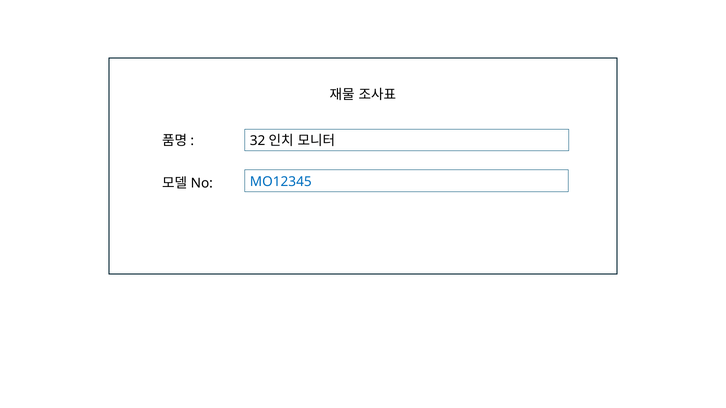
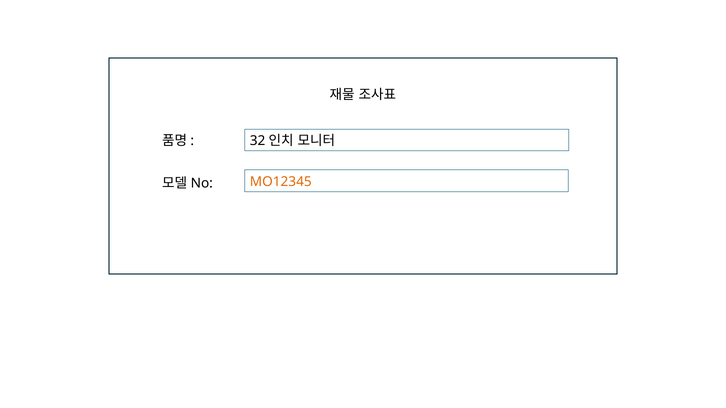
MO12345 colour: blue -> orange
